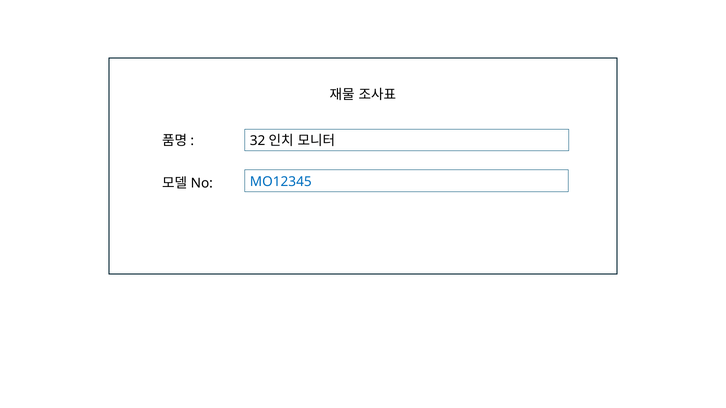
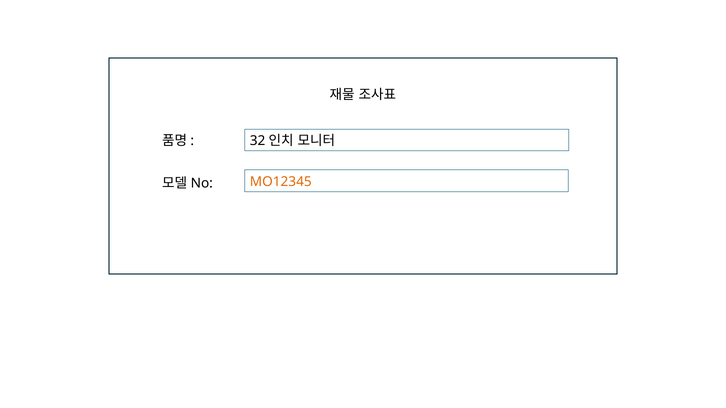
MO12345 colour: blue -> orange
